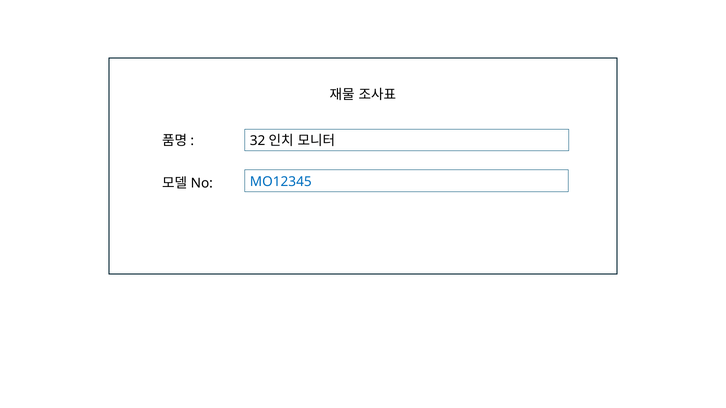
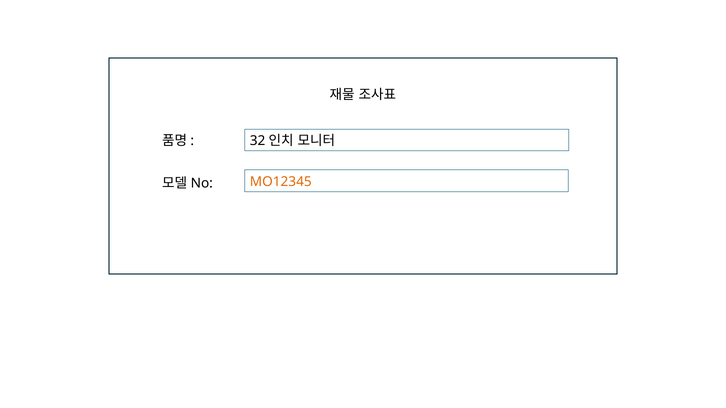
MO12345 colour: blue -> orange
